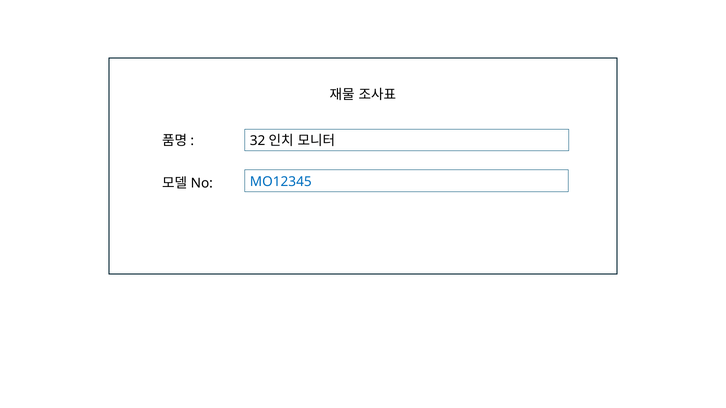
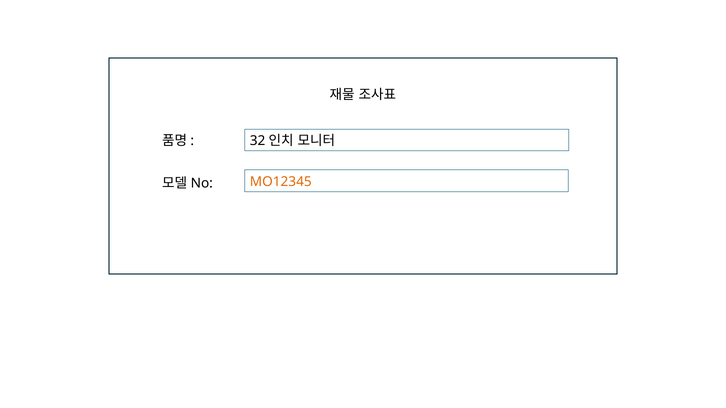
MO12345 colour: blue -> orange
